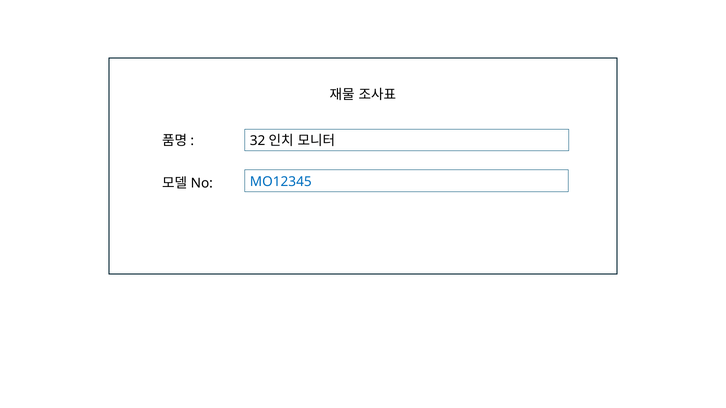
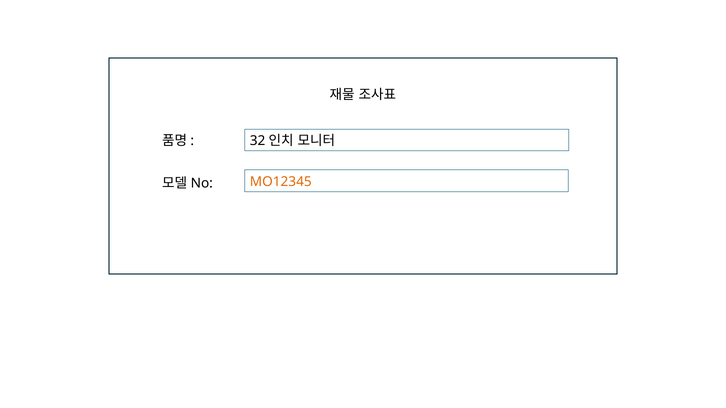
MO12345 colour: blue -> orange
